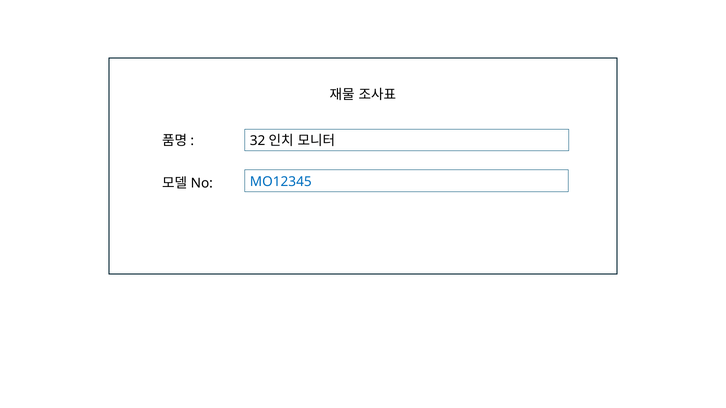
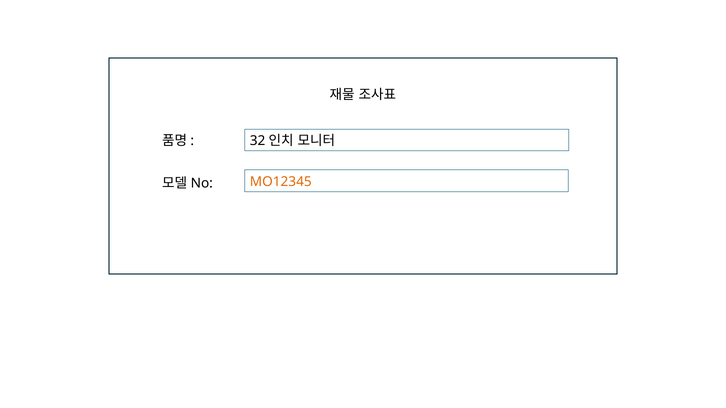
MO12345 colour: blue -> orange
